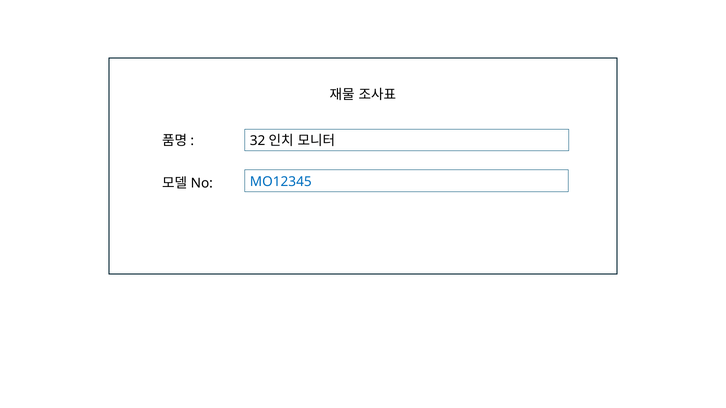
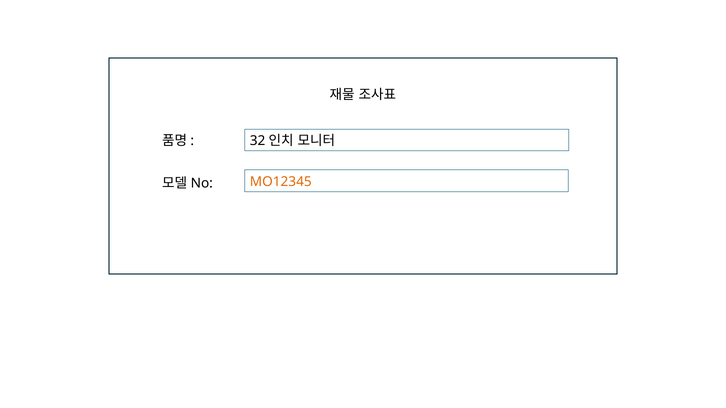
MO12345 colour: blue -> orange
